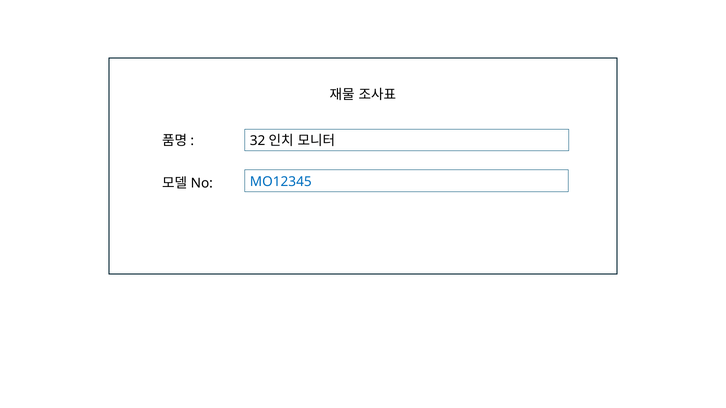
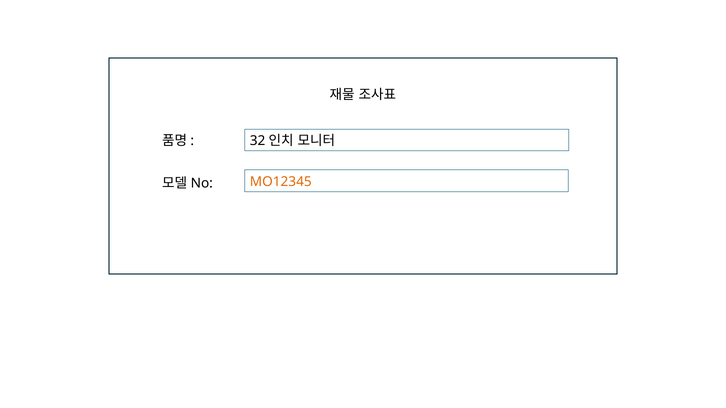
MO12345 colour: blue -> orange
